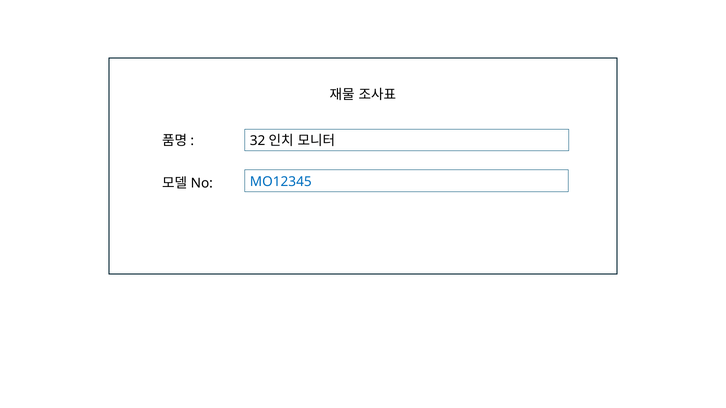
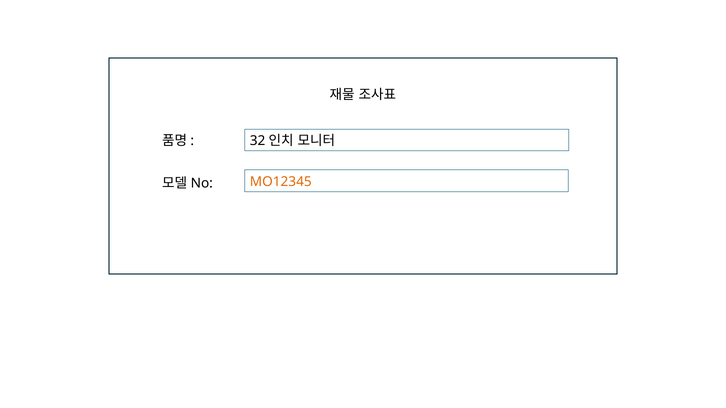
MO12345 colour: blue -> orange
